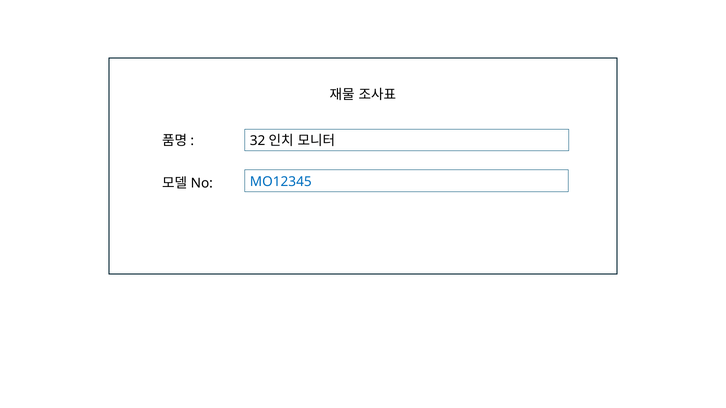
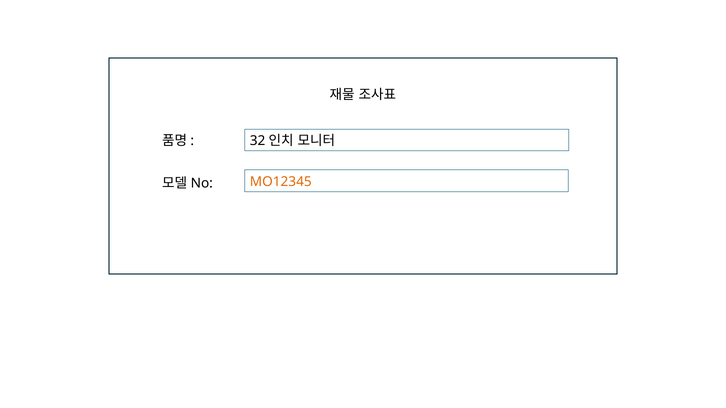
MO12345 colour: blue -> orange
